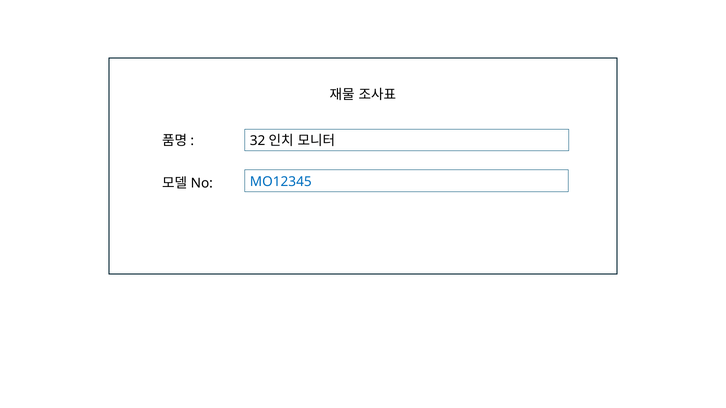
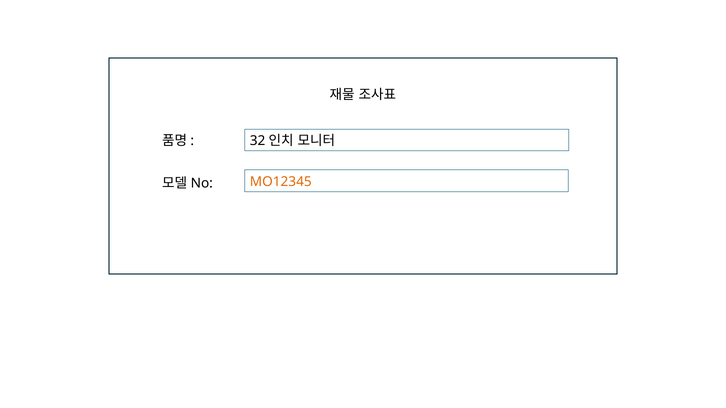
MO12345 colour: blue -> orange
